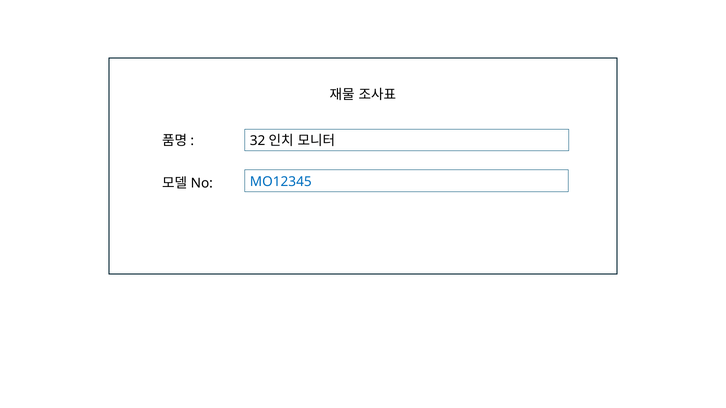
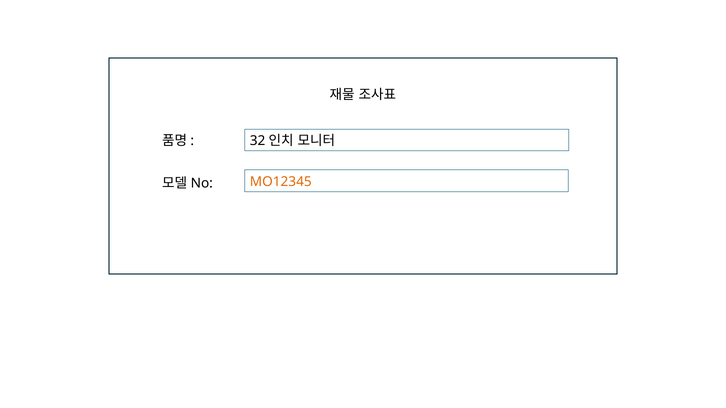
MO12345 colour: blue -> orange
